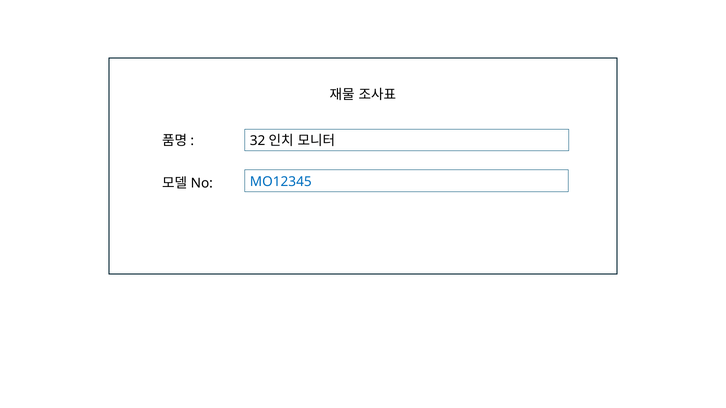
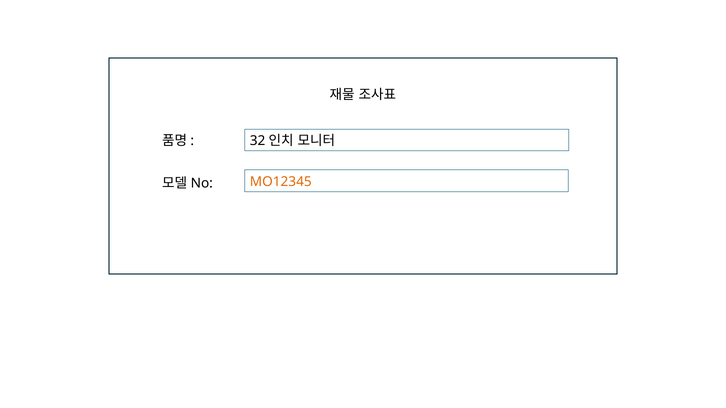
MO12345 colour: blue -> orange
